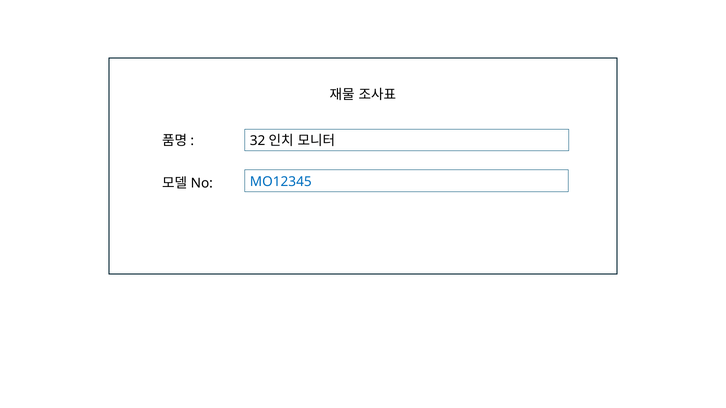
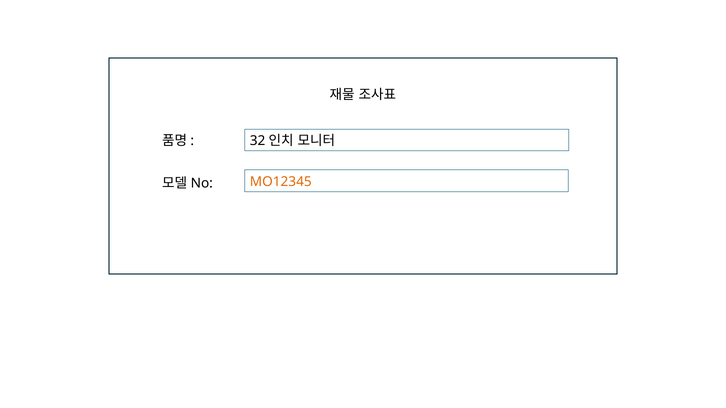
MO12345 colour: blue -> orange
